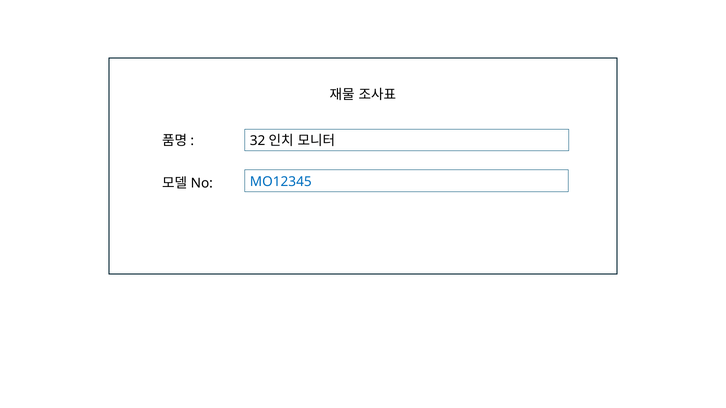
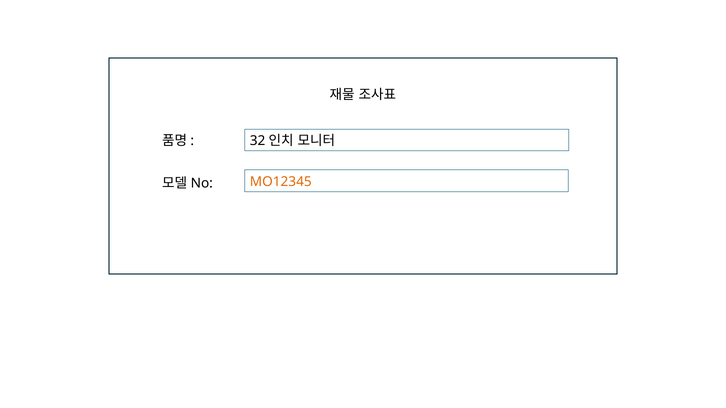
MO12345 colour: blue -> orange
